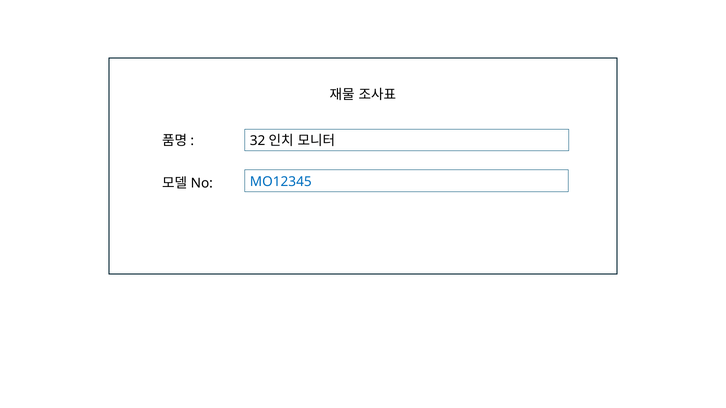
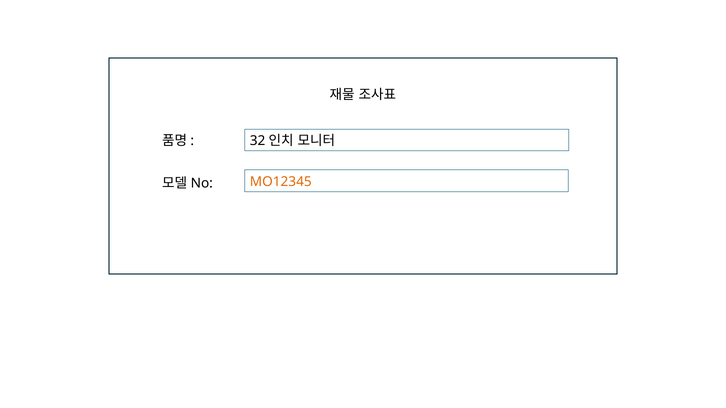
MO12345 colour: blue -> orange
